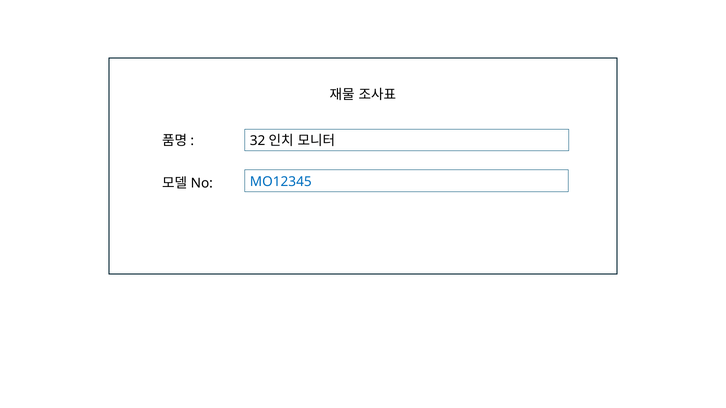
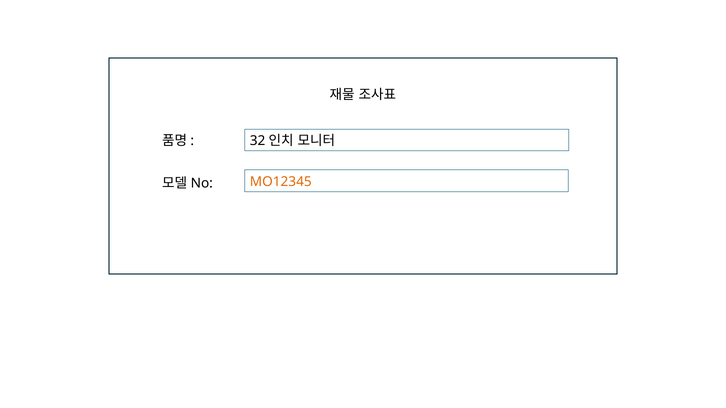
MO12345 colour: blue -> orange
